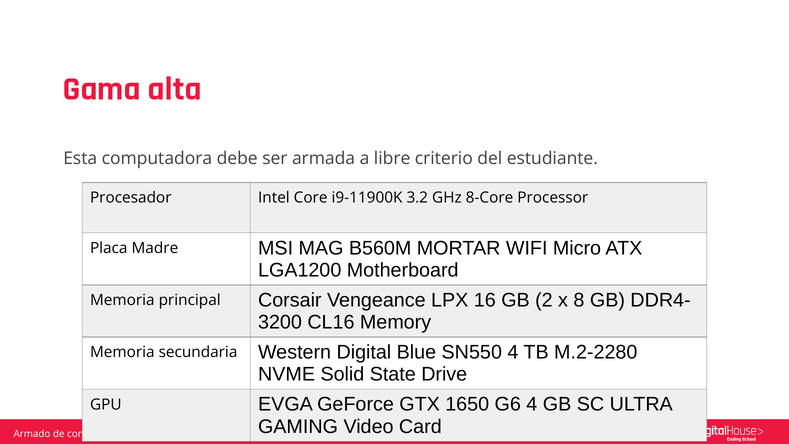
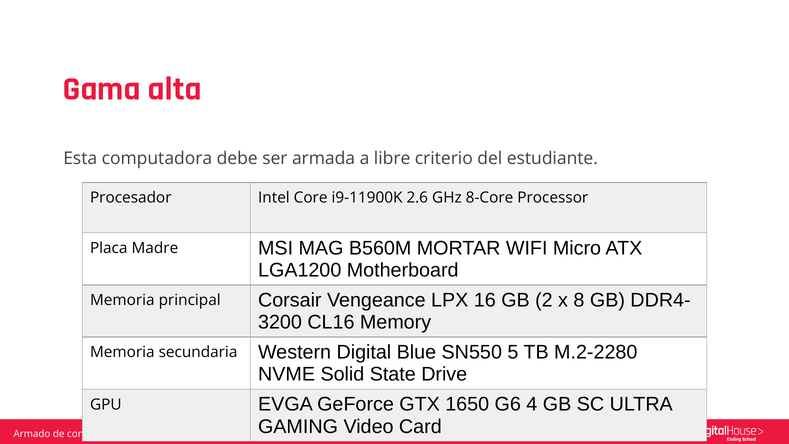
3.2: 3.2 -> 2.6
SN550 4: 4 -> 5
